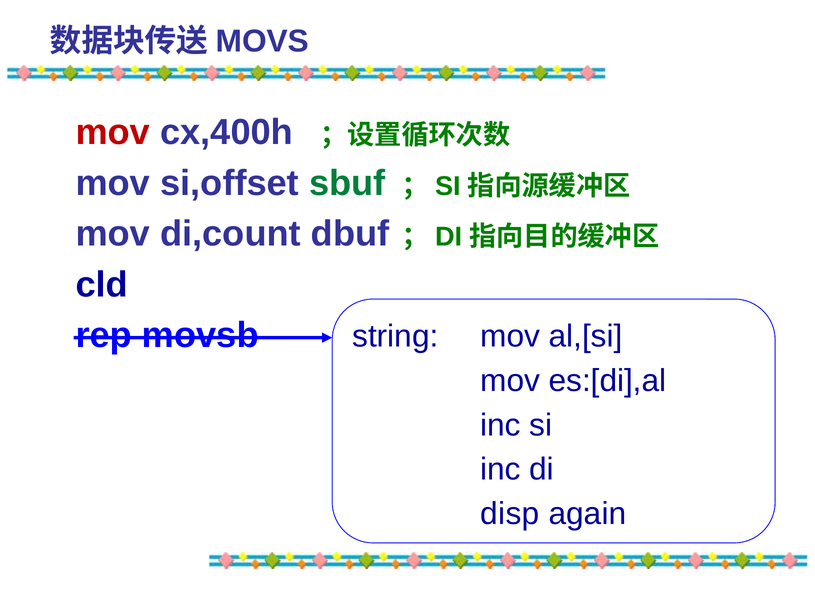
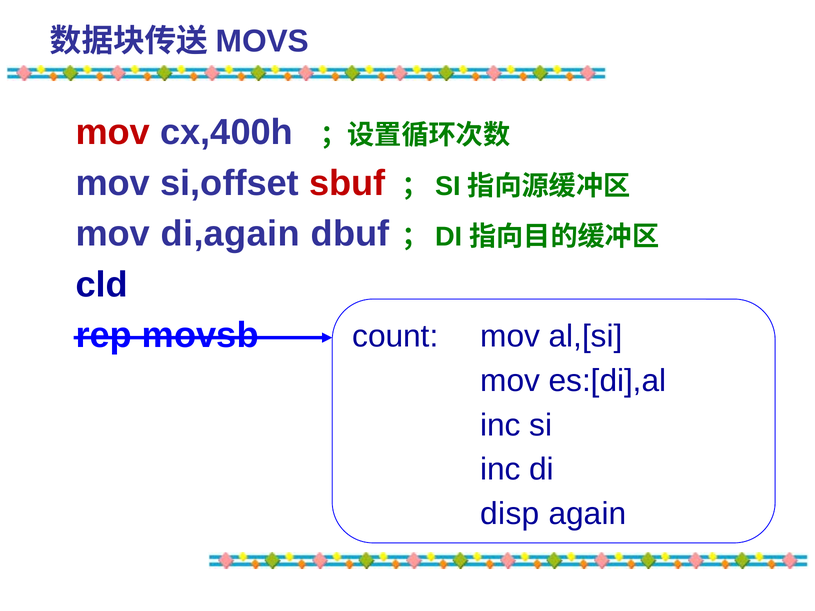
sbuf colour: green -> red
di,count: di,count -> di,again
string: string -> count
